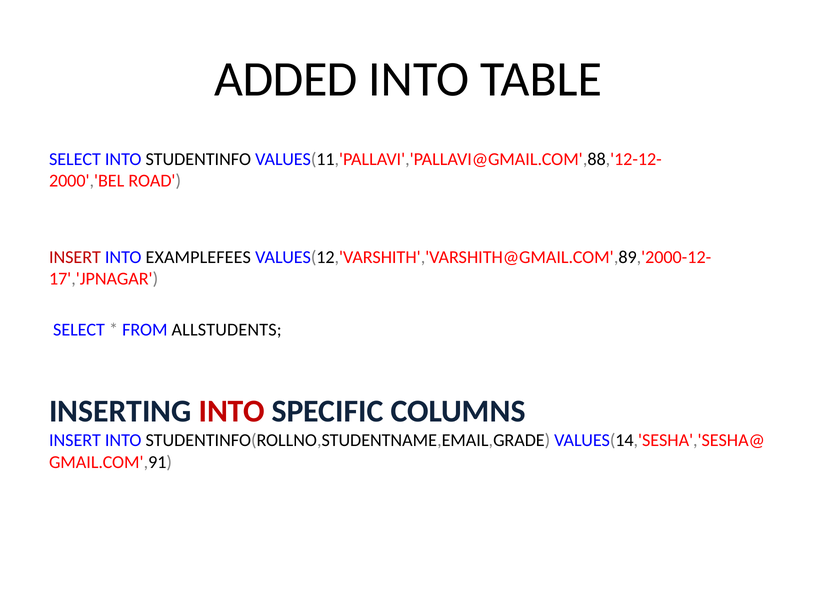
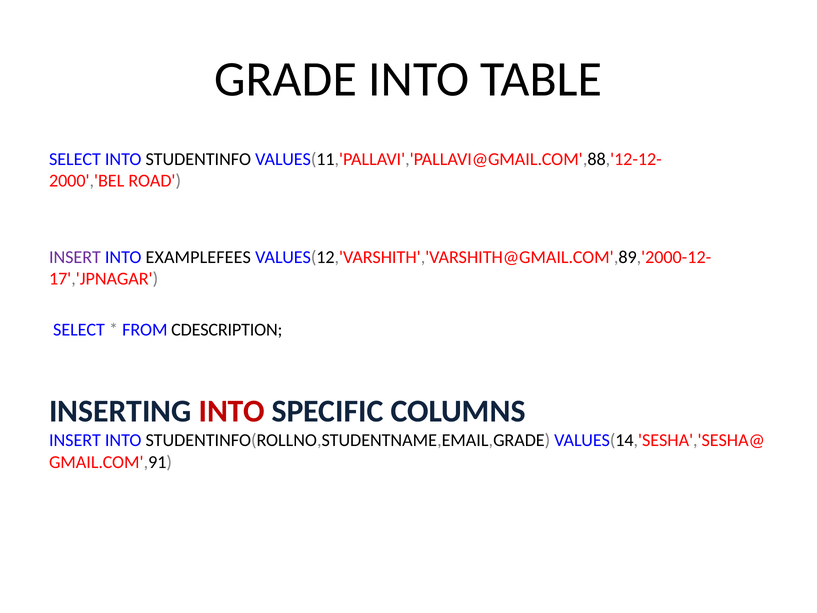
ADDED: ADDED -> GRADE
INSERT at (75, 257) colour: red -> purple
ALLSTUDENTS: ALLSTUDENTS -> CDESCRIPTION
